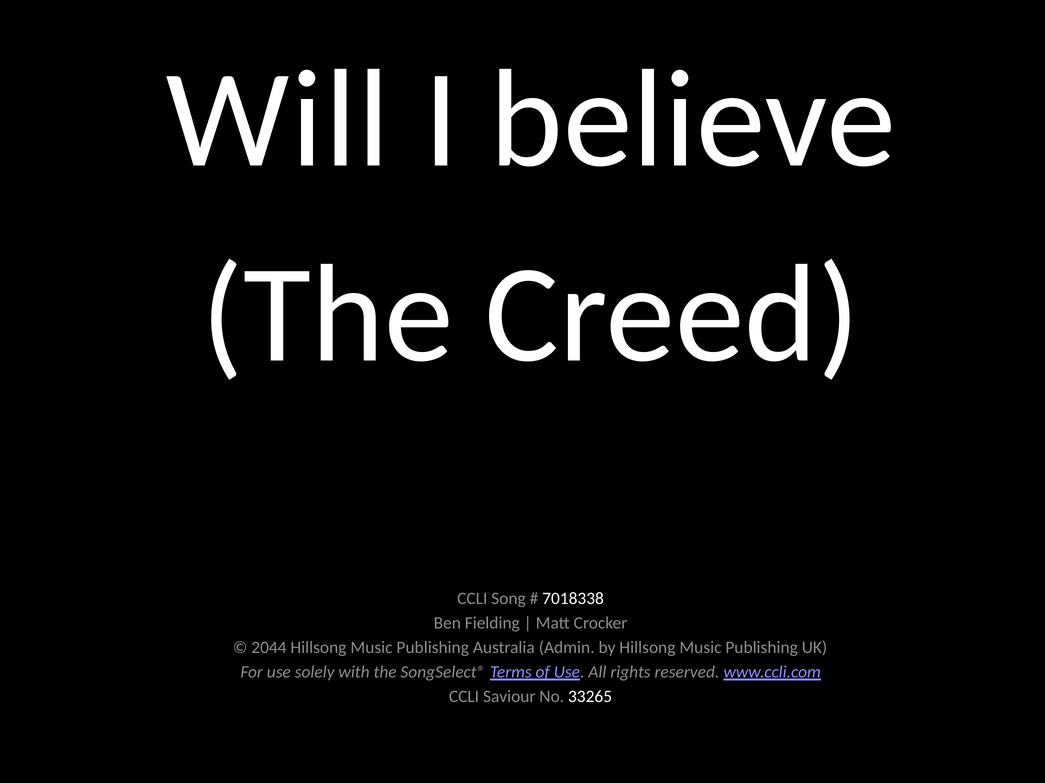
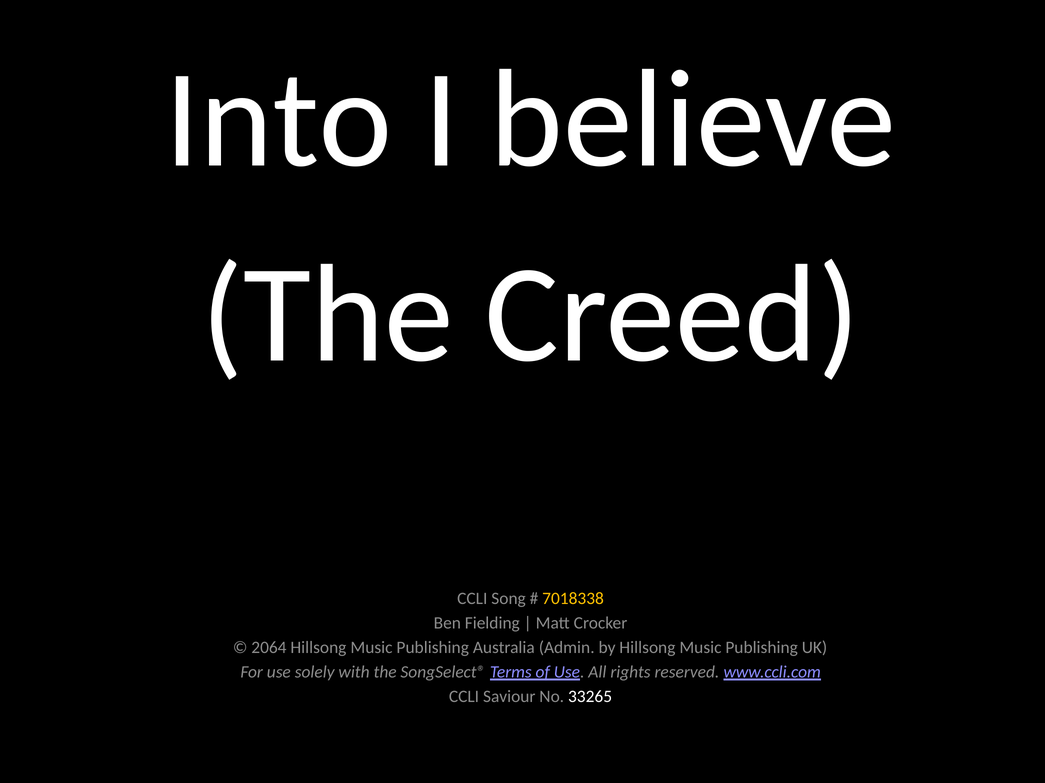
Will: Will -> Into
7018338 colour: white -> yellow
2044: 2044 -> 2064
